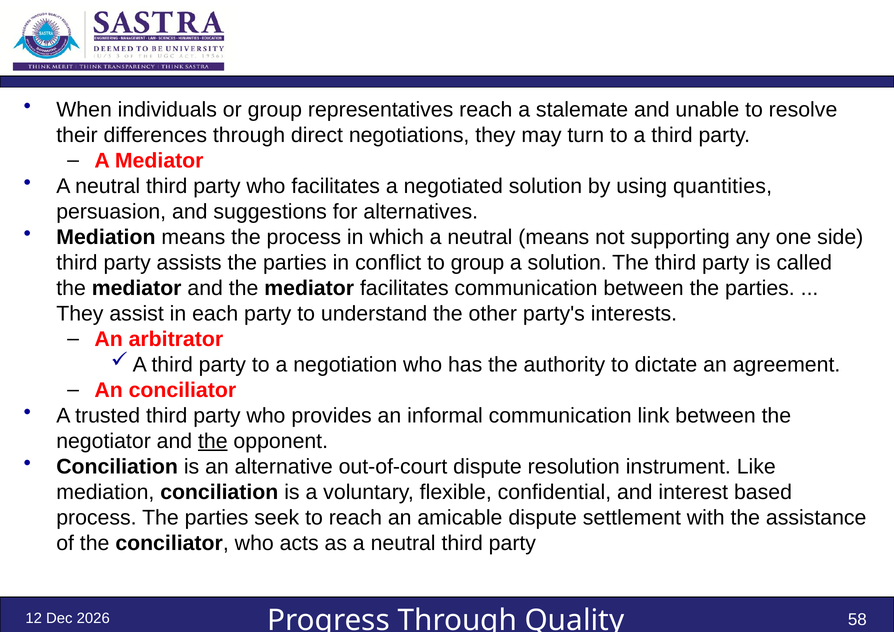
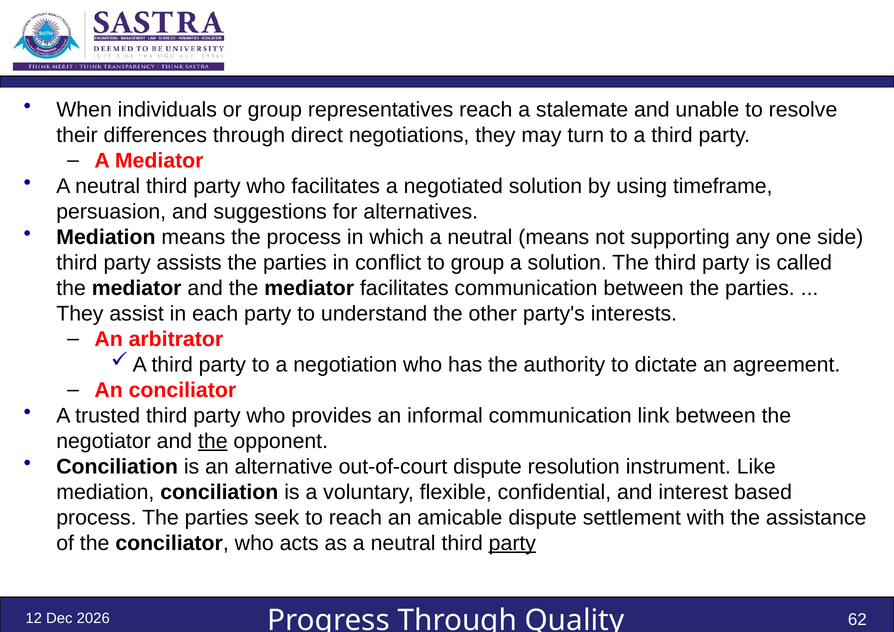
quantities: quantities -> timeframe
party at (512, 543) underline: none -> present
58: 58 -> 62
